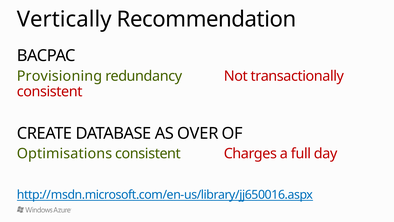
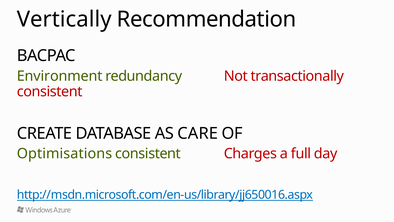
Provisioning: Provisioning -> Environment
OVER: OVER -> CARE
